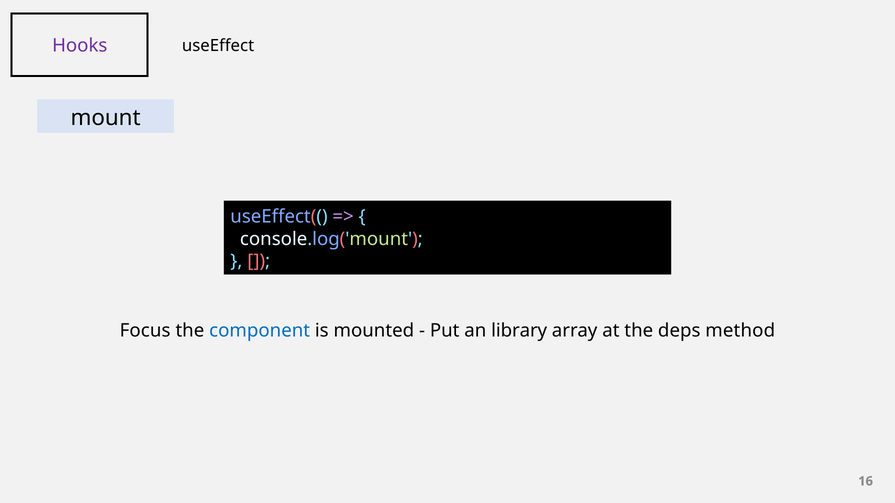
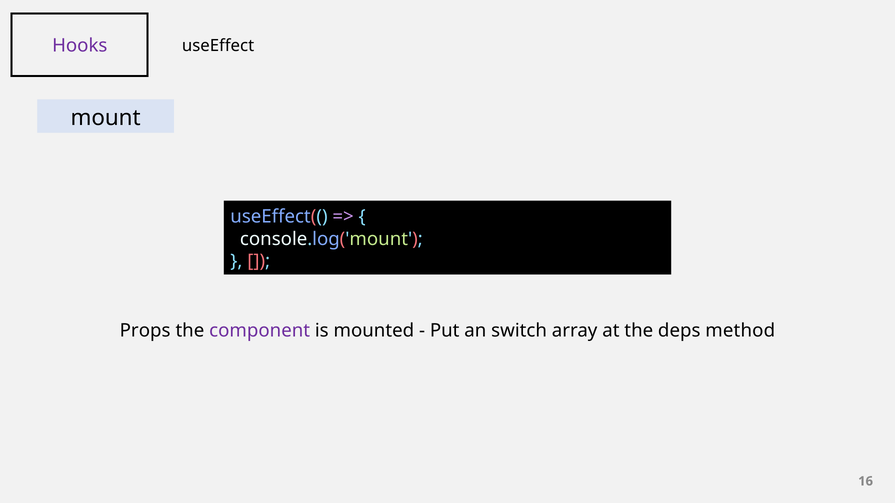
Focus: Focus -> Props
component colour: blue -> purple
library: library -> switch
